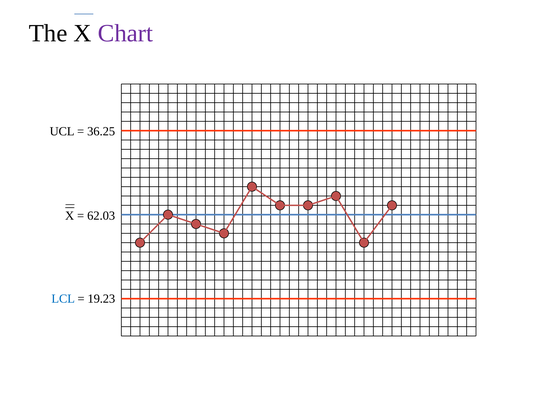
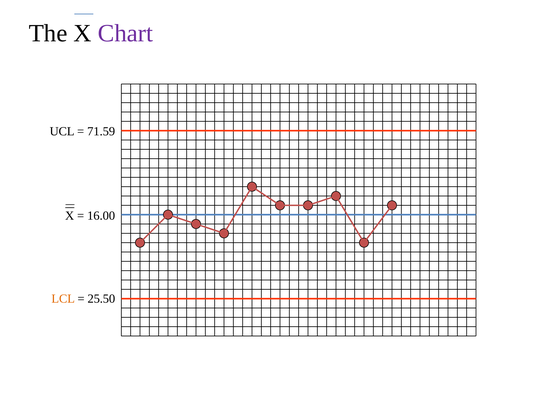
36.25: 36.25 -> 71.59
62.03: 62.03 -> 16.00
LCL colour: blue -> orange
19.23: 19.23 -> 25.50
